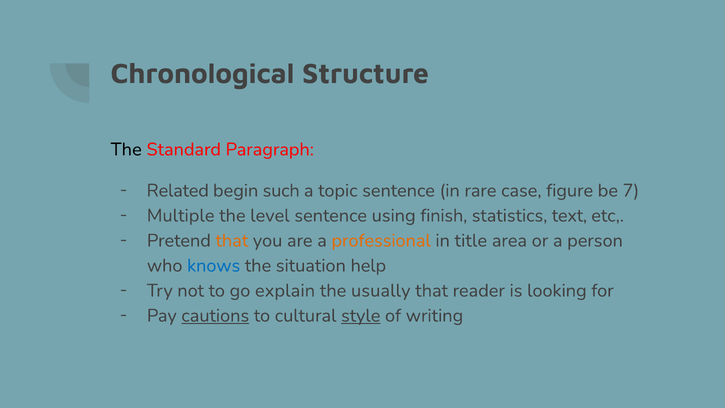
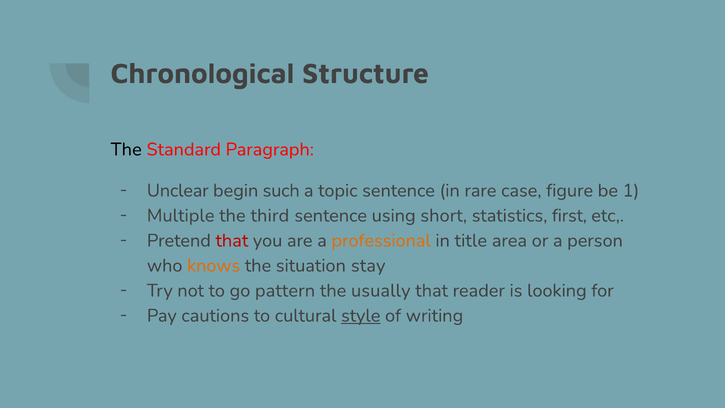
Related: Related -> Unclear
7: 7 -> 1
level: level -> third
finish: finish -> short
text: text -> first
that at (232, 240) colour: orange -> red
knows colour: blue -> orange
help: help -> stay
explain: explain -> pattern
cautions underline: present -> none
